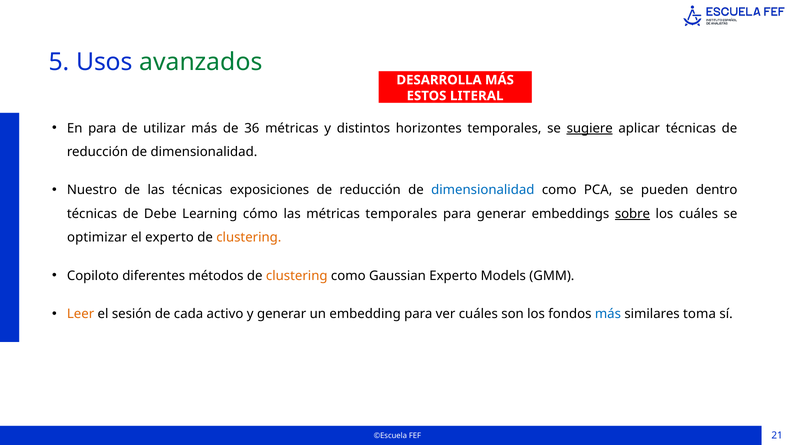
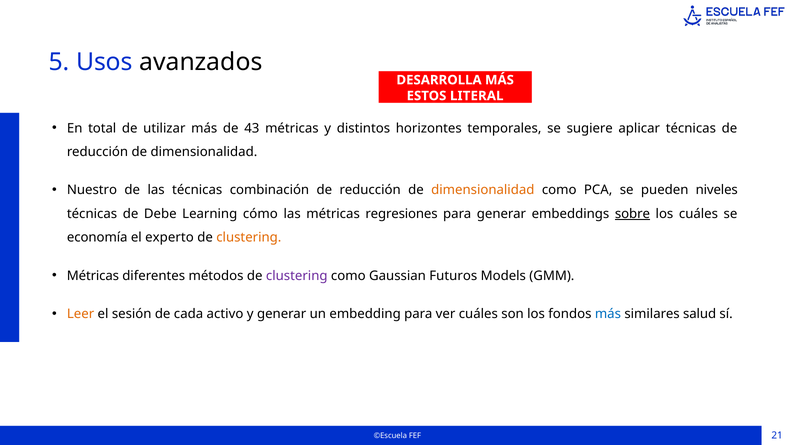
avanzados colour: green -> black
En para: para -> total
36: 36 -> 43
sugiere underline: present -> none
exposiciones: exposiciones -> combinación
dimensionalidad at (483, 190) colour: blue -> orange
dentro: dentro -> niveles
métricas temporales: temporales -> regresiones
optimizar: optimizar -> economía
Copiloto at (93, 276): Copiloto -> Métricas
clustering at (297, 276) colour: orange -> purple
Gaussian Experto: Experto -> Futuros
toma: toma -> salud
